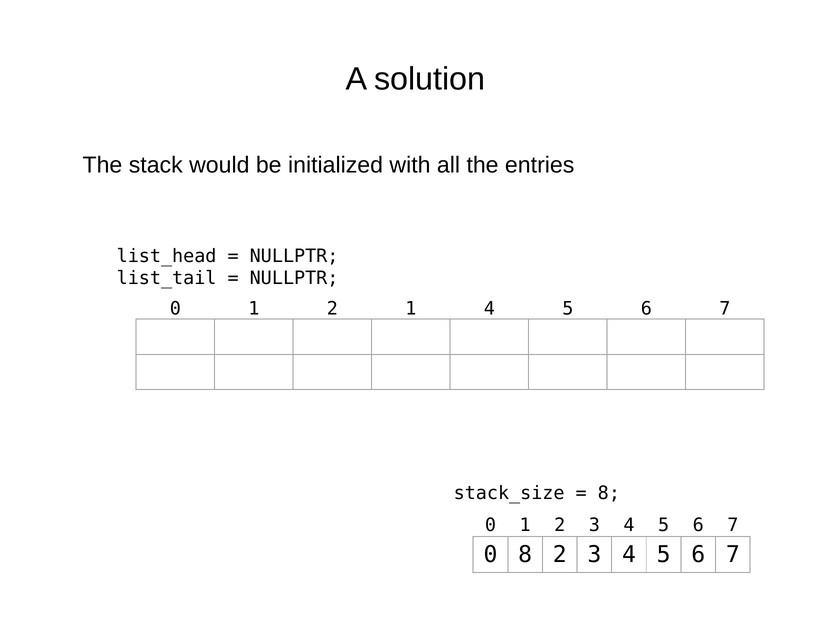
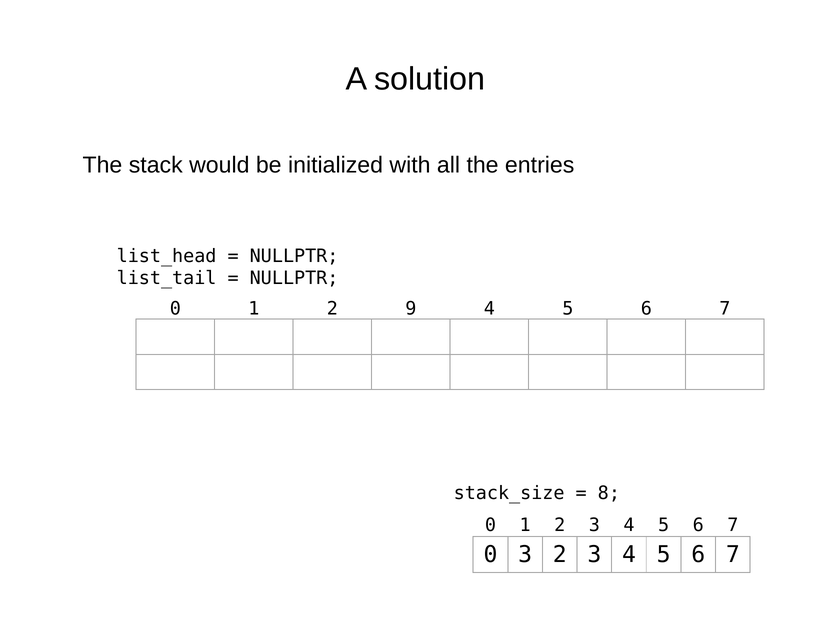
2 1: 1 -> 9
0 8: 8 -> 3
